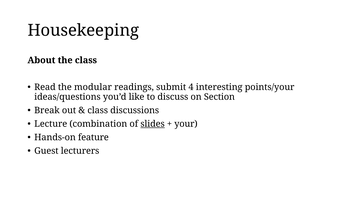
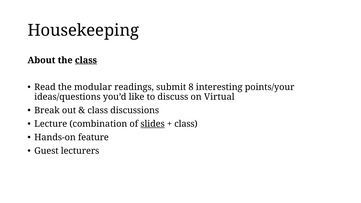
class at (86, 60) underline: none -> present
4: 4 -> 8
Section: Section -> Virtual
your at (186, 124): your -> class
